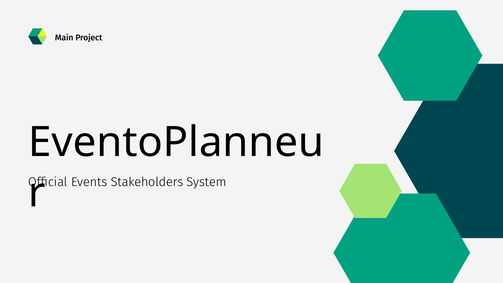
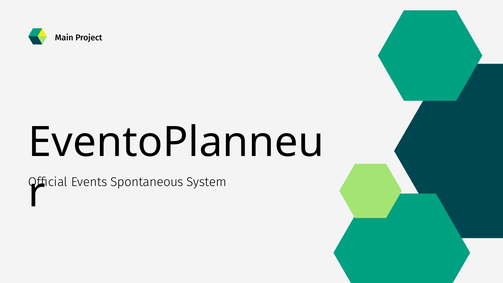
Stakeholders: Stakeholders -> Spontaneous
